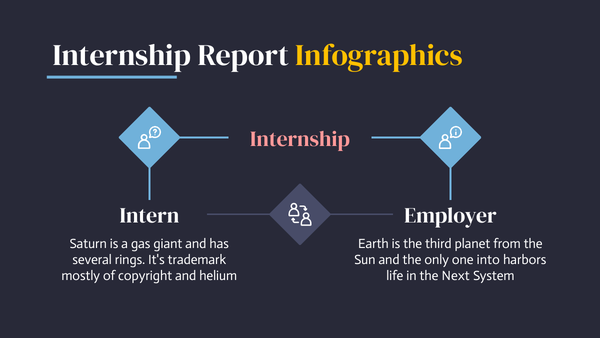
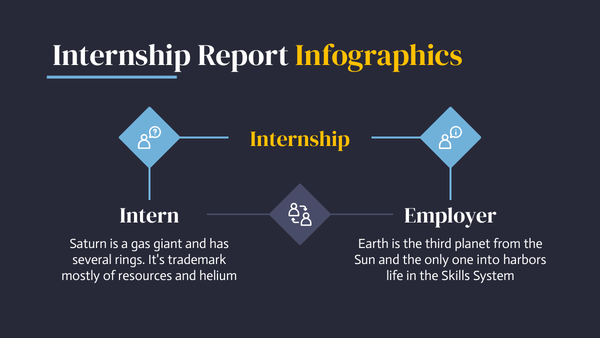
Internship at (300, 139) colour: pink -> yellow
copyright: copyright -> resources
Next: Next -> Skills
